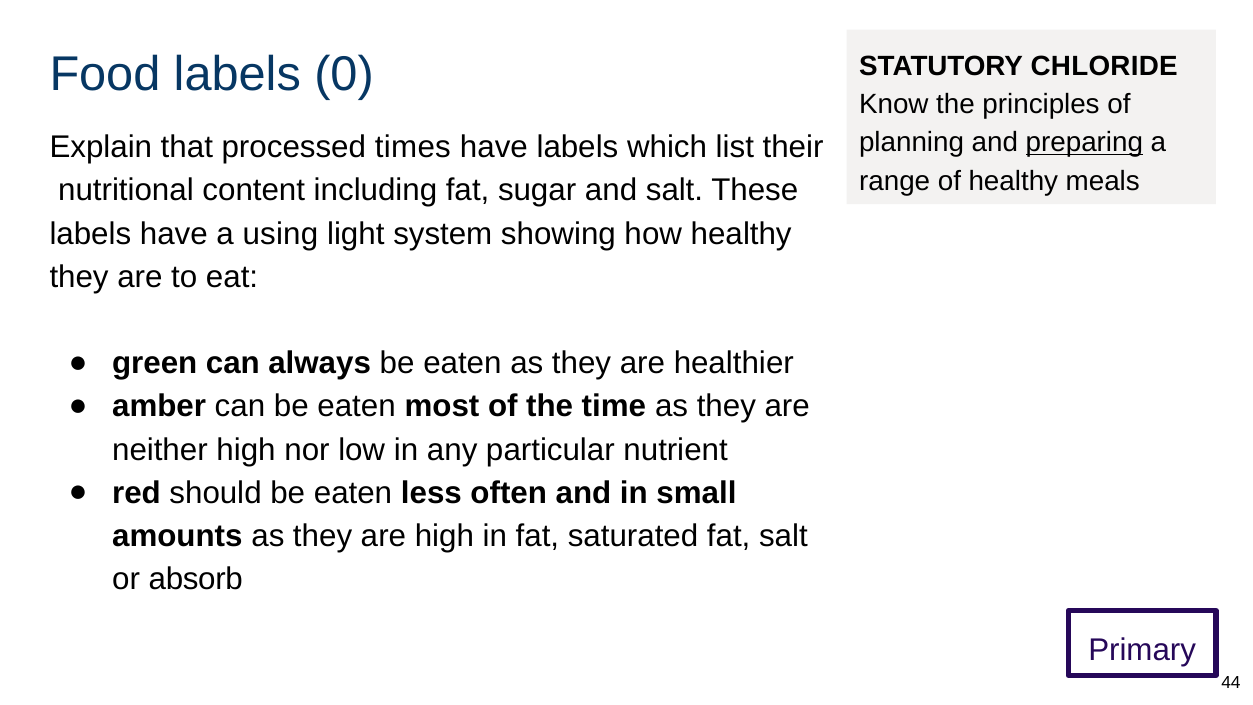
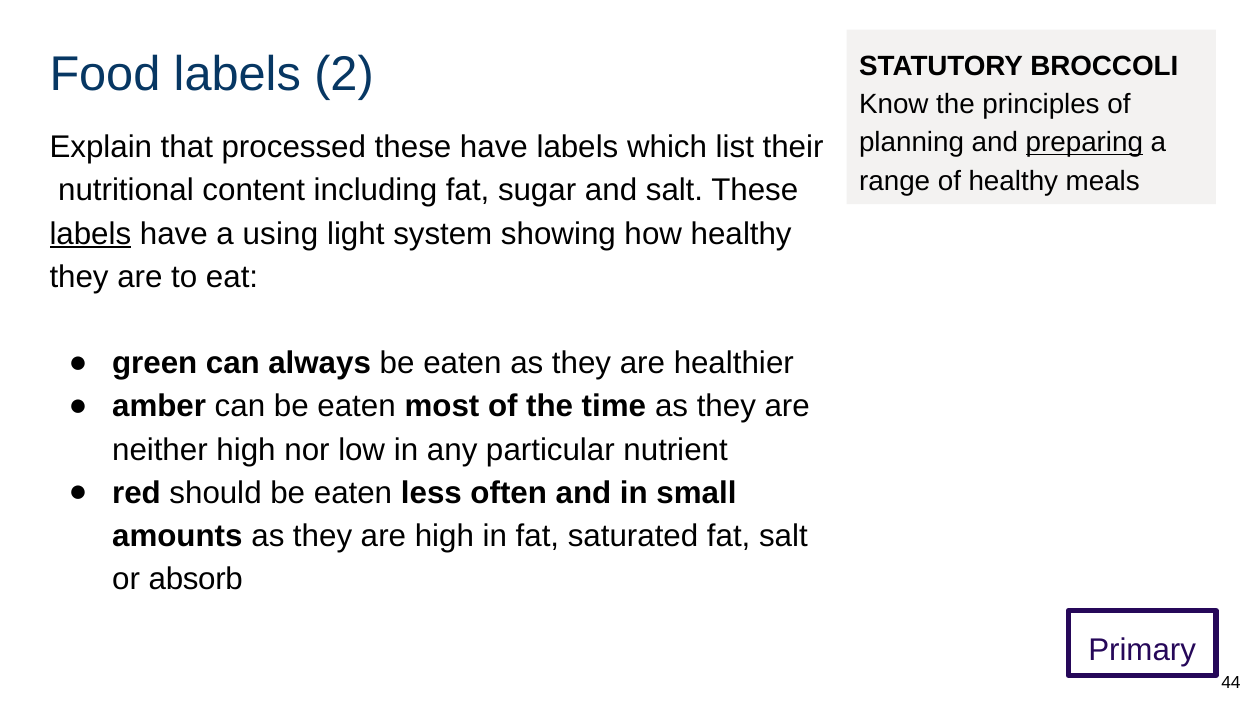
0: 0 -> 2
CHLORIDE: CHLORIDE -> BROCCOLI
processed times: times -> these
labels at (90, 234) underline: none -> present
